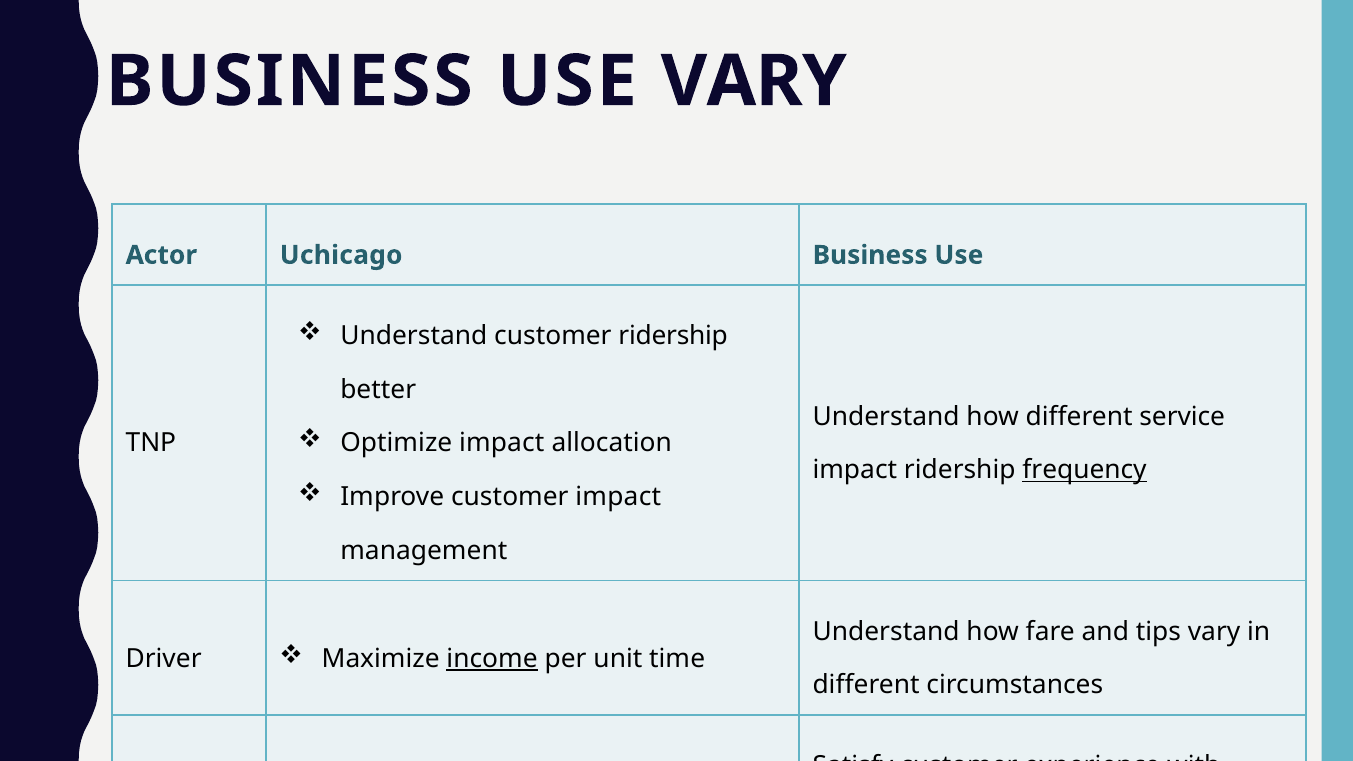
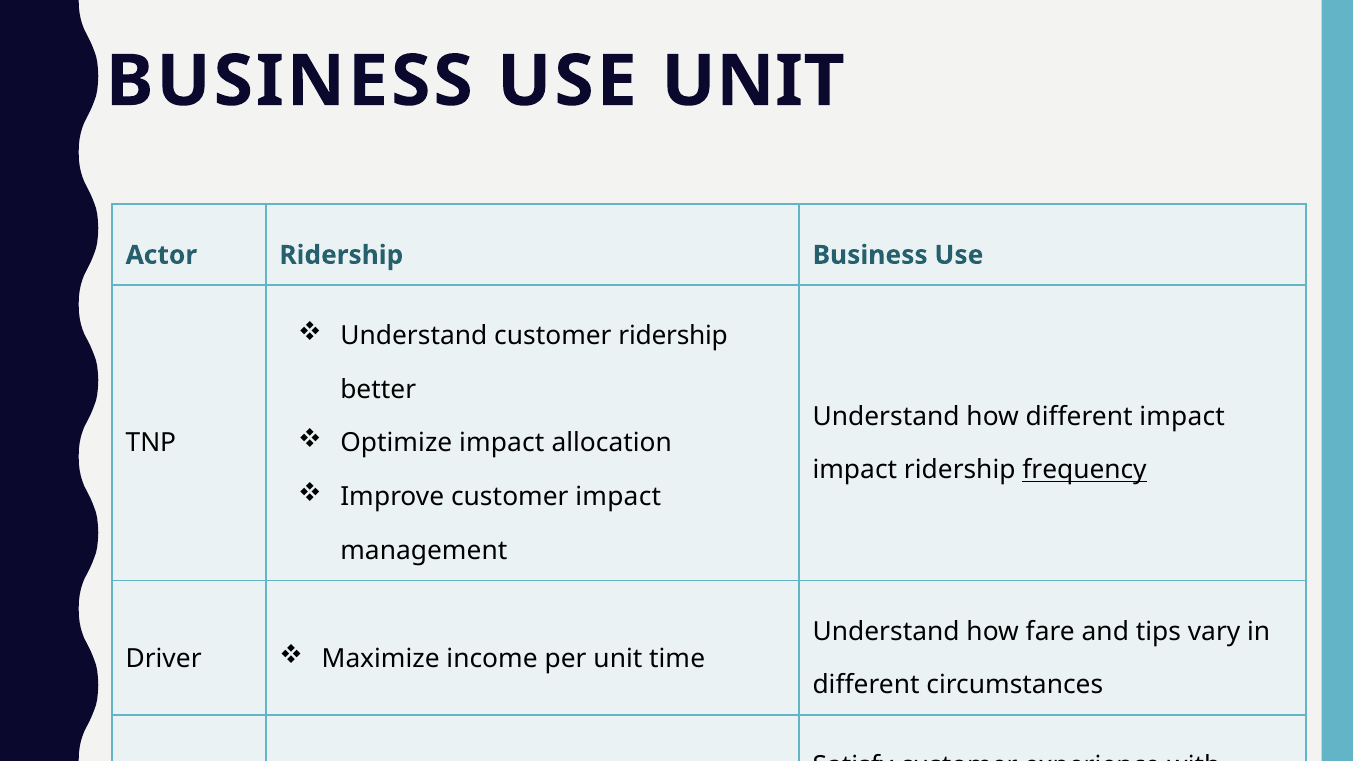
USE VARY: VARY -> UNIT
Actor Uchicago: Uchicago -> Ridership
different service: service -> impact
income underline: present -> none
